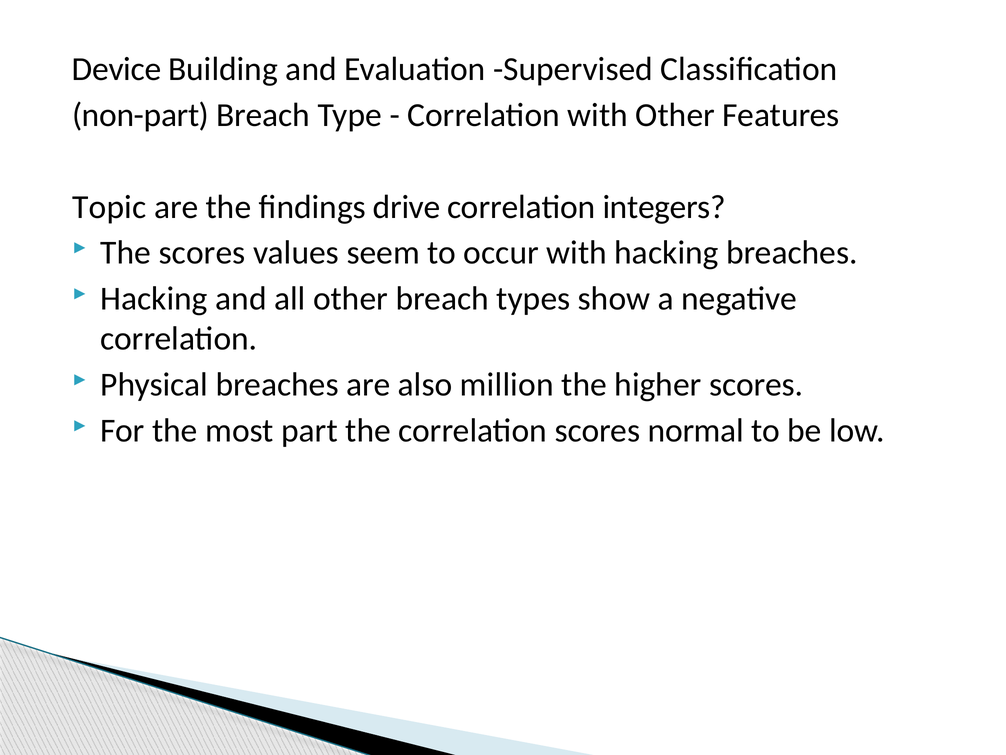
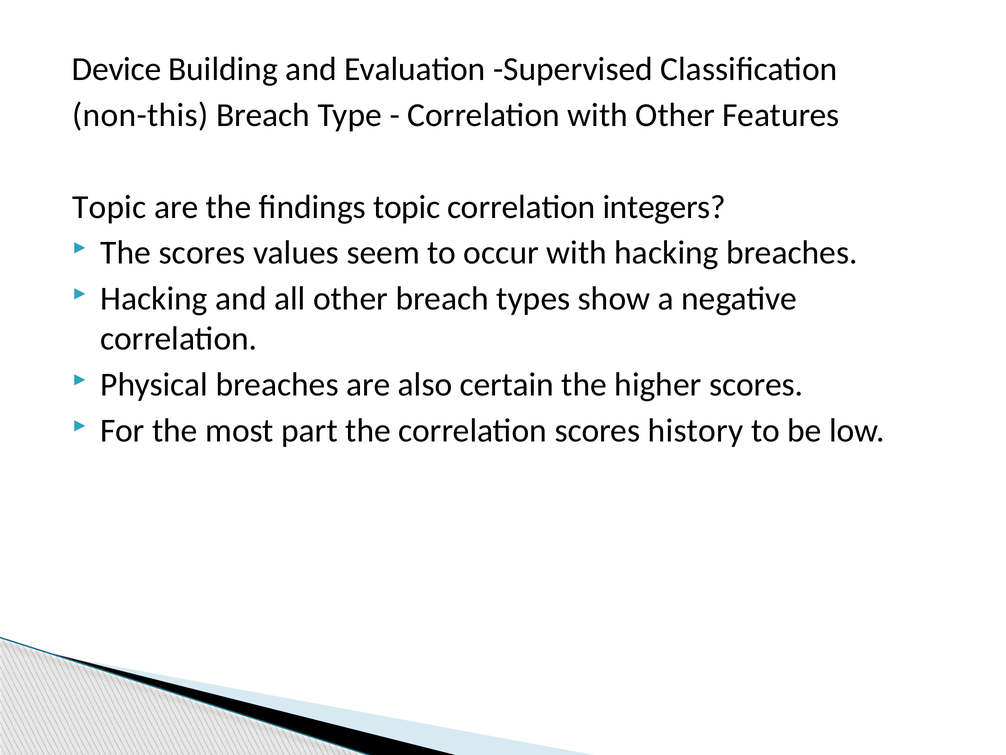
non-part: non-part -> non-this
findings drive: drive -> topic
million: million -> certain
normal: normal -> history
